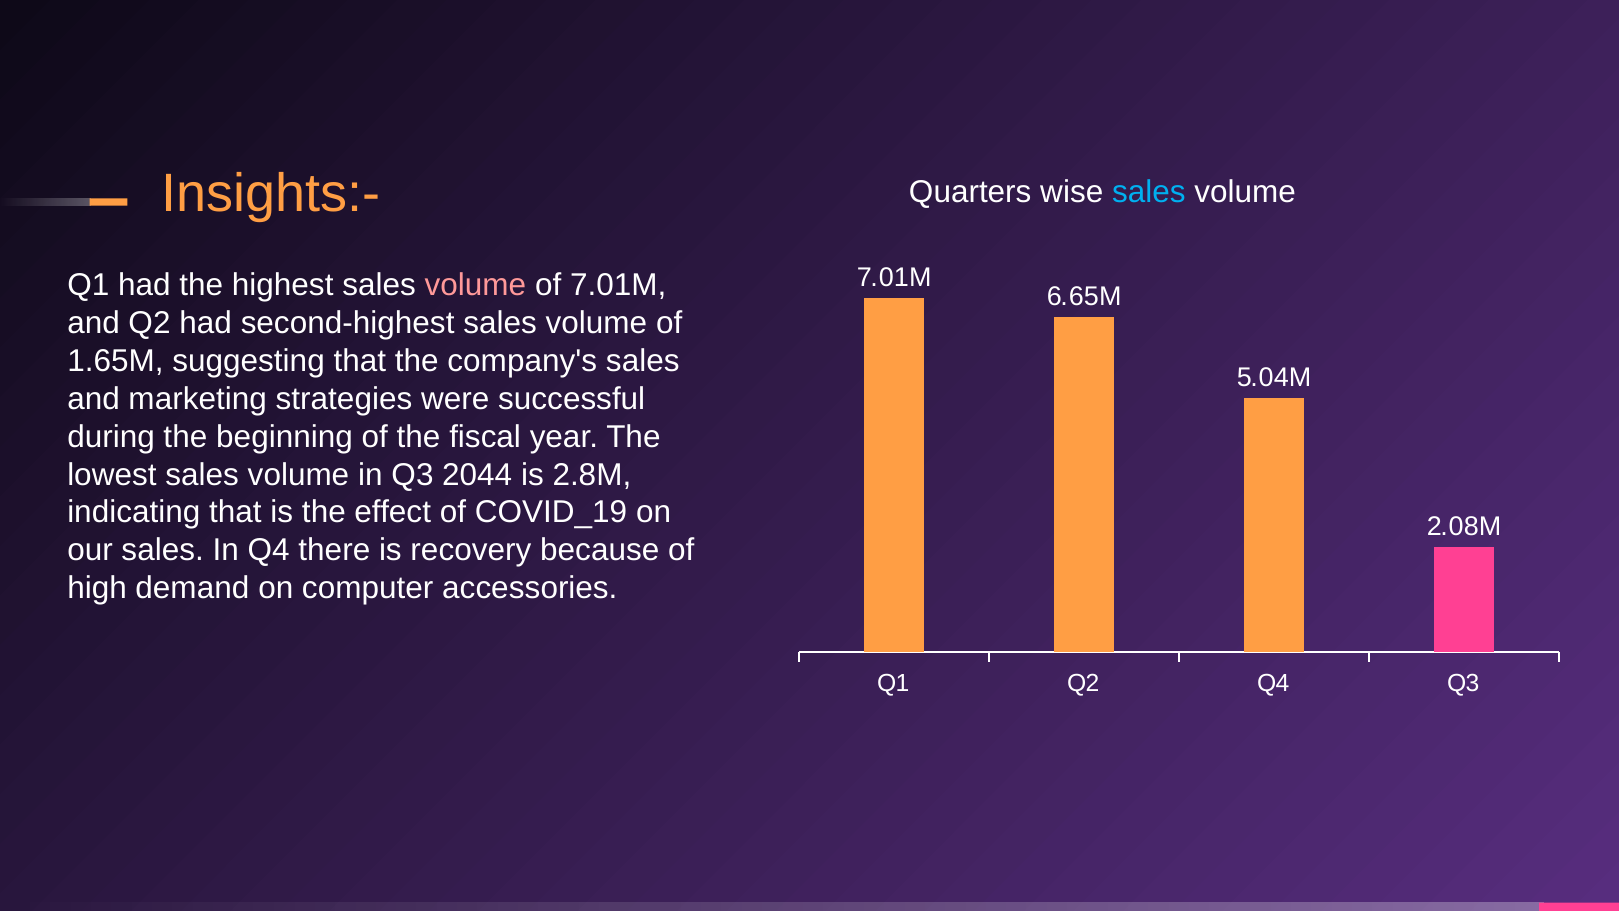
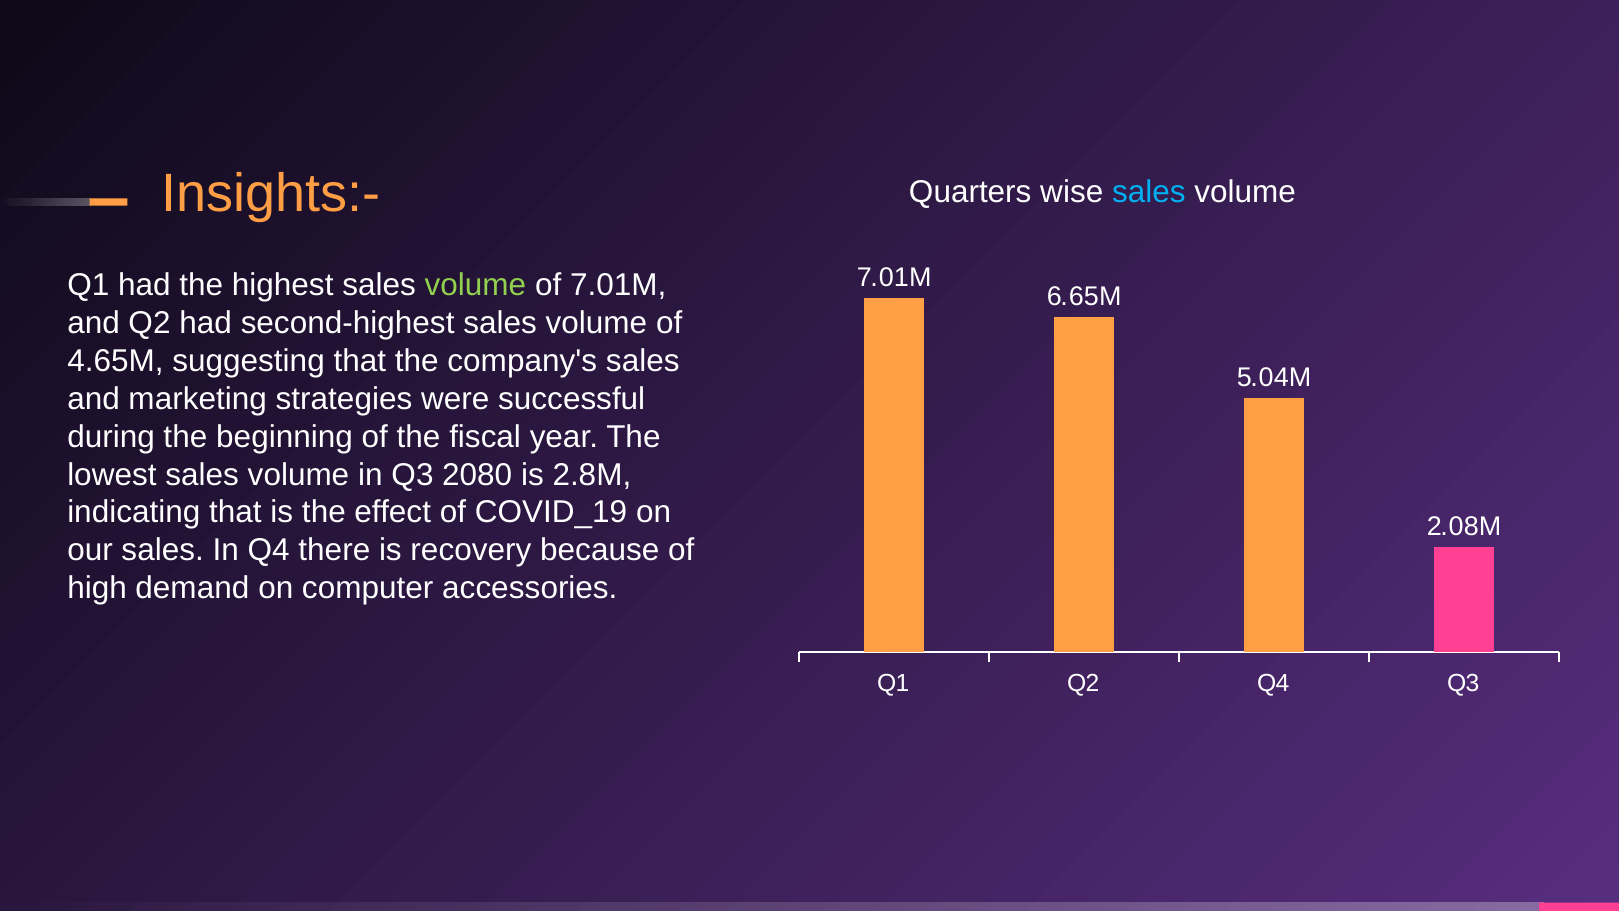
volume at (475, 285) colour: pink -> light green
1.65M: 1.65M -> 4.65M
2044: 2044 -> 2080
